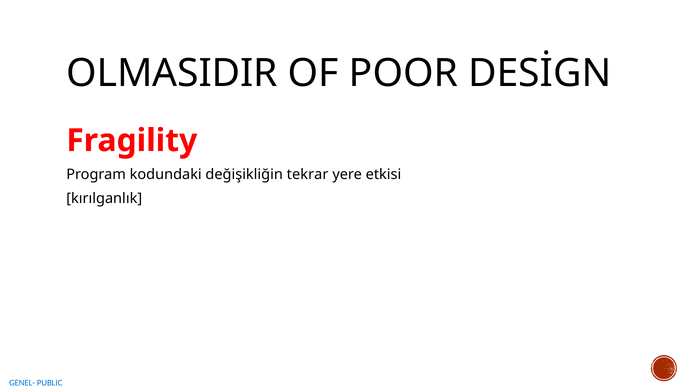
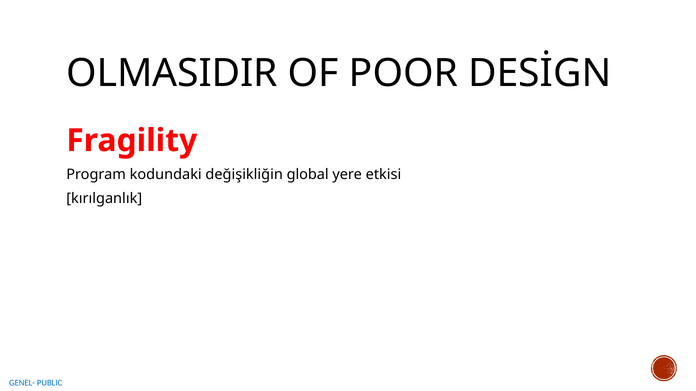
tekrar: tekrar -> global
